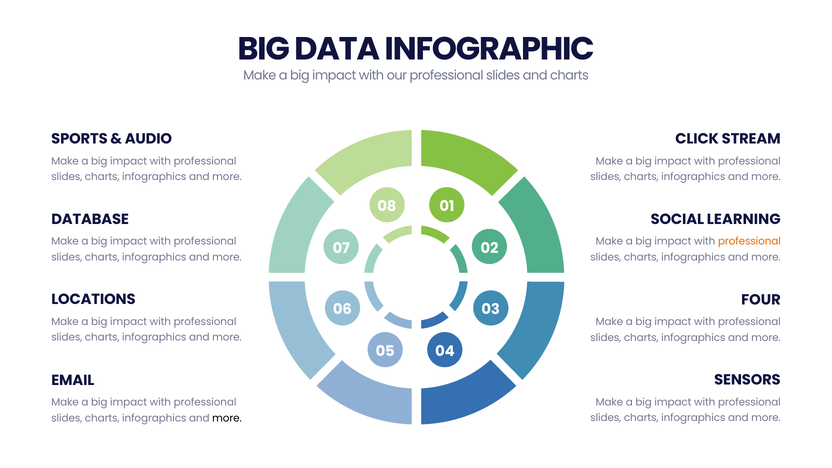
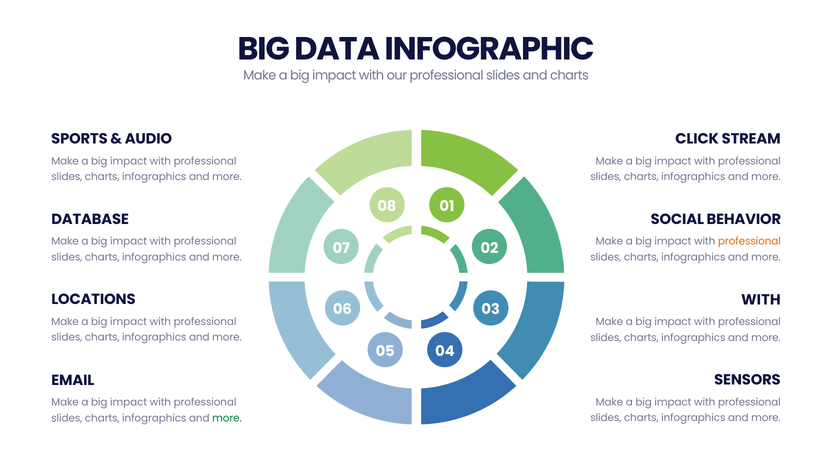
LEARNING: LEARNING -> BEHAVIOR
FOUR at (761, 300): FOUR -> WITH
more at (227, 418) colour: black -> green
